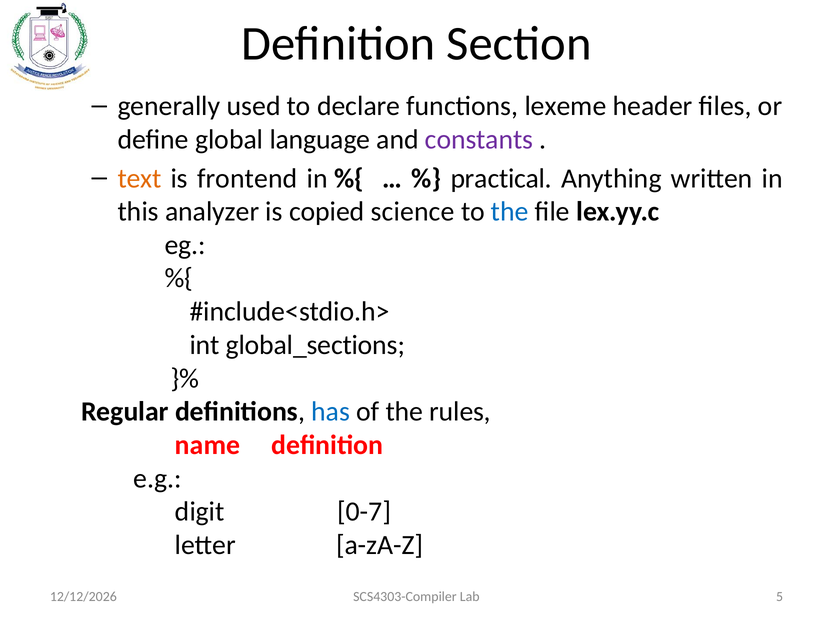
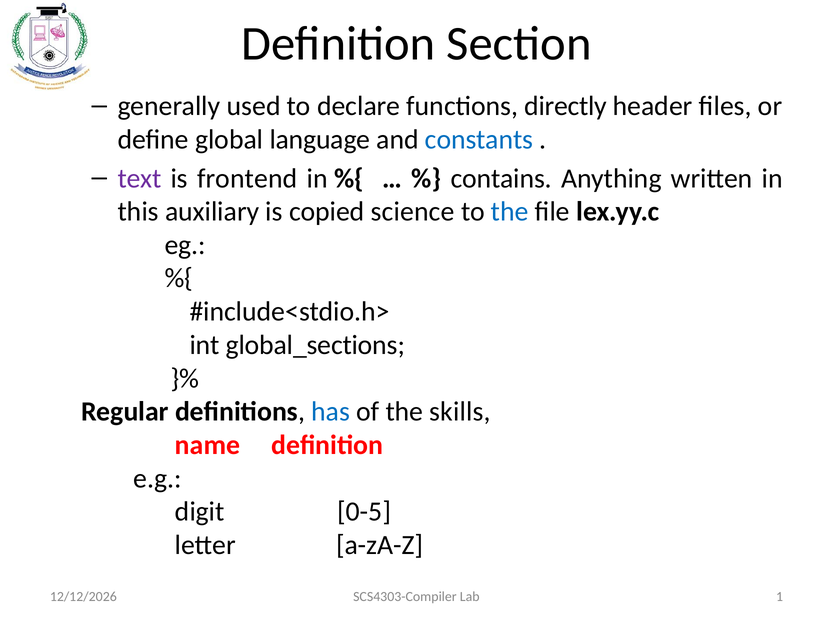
lexeme: lexeme -> directly
constants colour: purple -> blue
text colour: orange -> purple
practical: practical -> contains
analyzer: analyzer -> auxiliary
rules: rules -> skills
0-7: 0-7 -> 0-5
5: 5 -> 1
